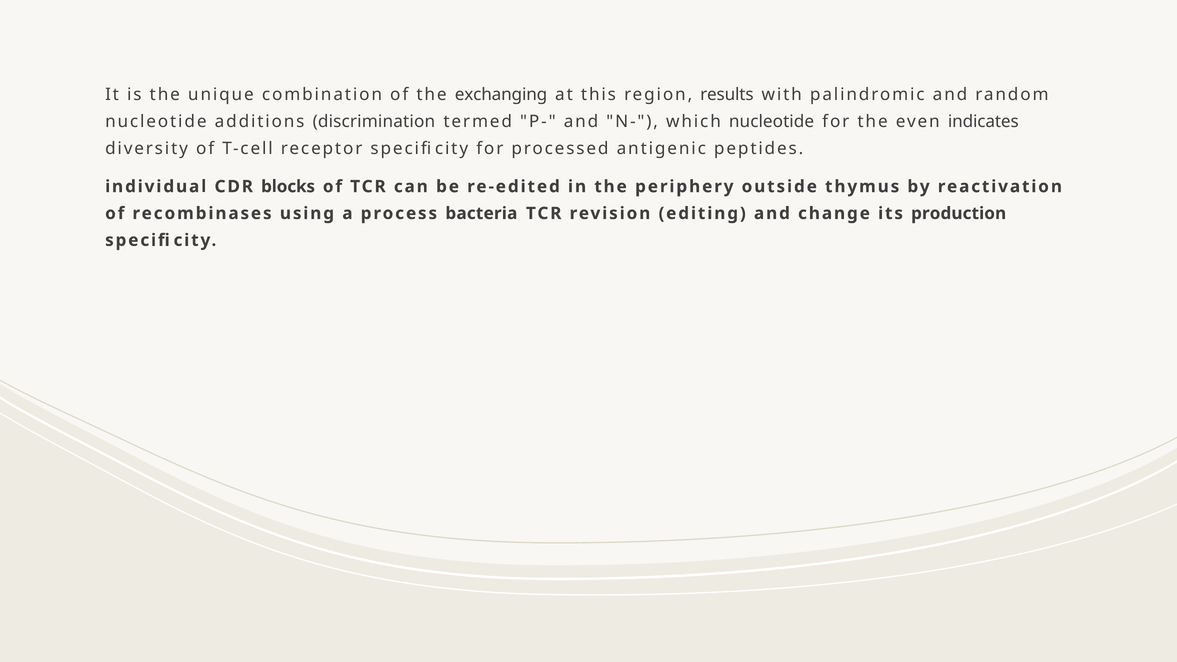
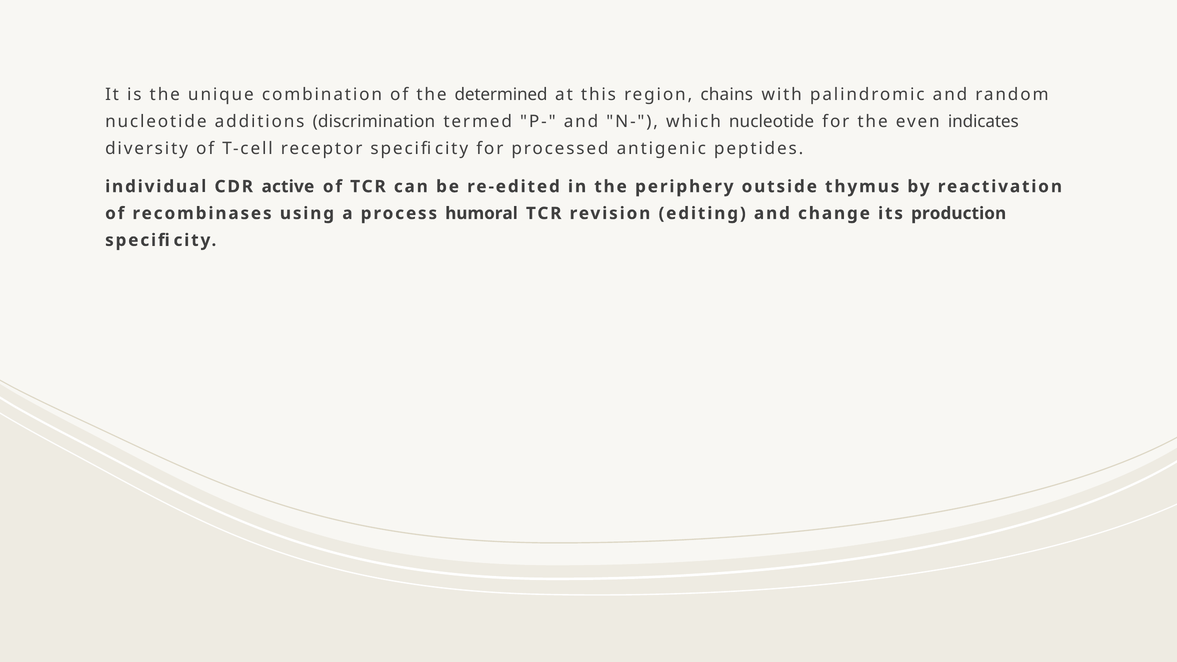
exchanging: exchanging -> determined
results: results -> chains
blocks: blocks -> active
bacteria: bacteria -> humoral
